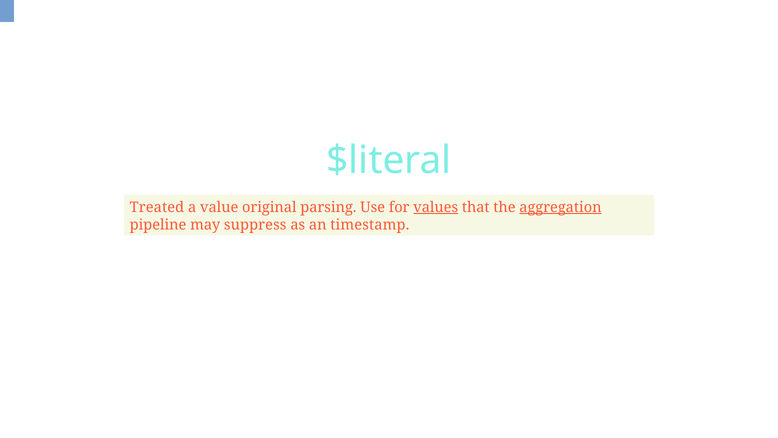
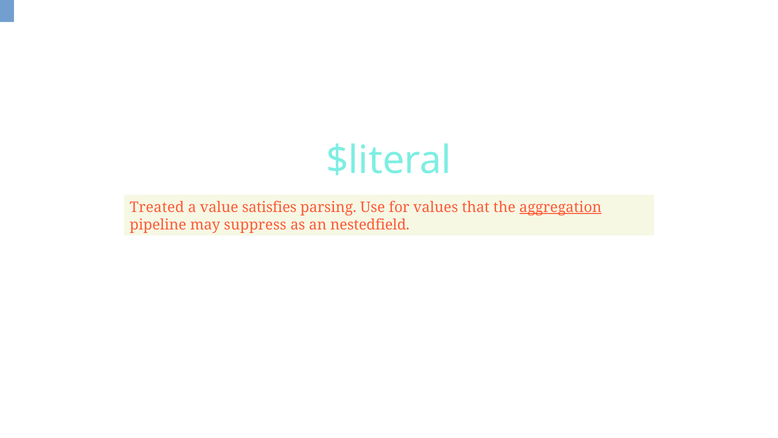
original: original -> satisfies
values underline: present -> none
timestamp: timestamp -> nestedfield
